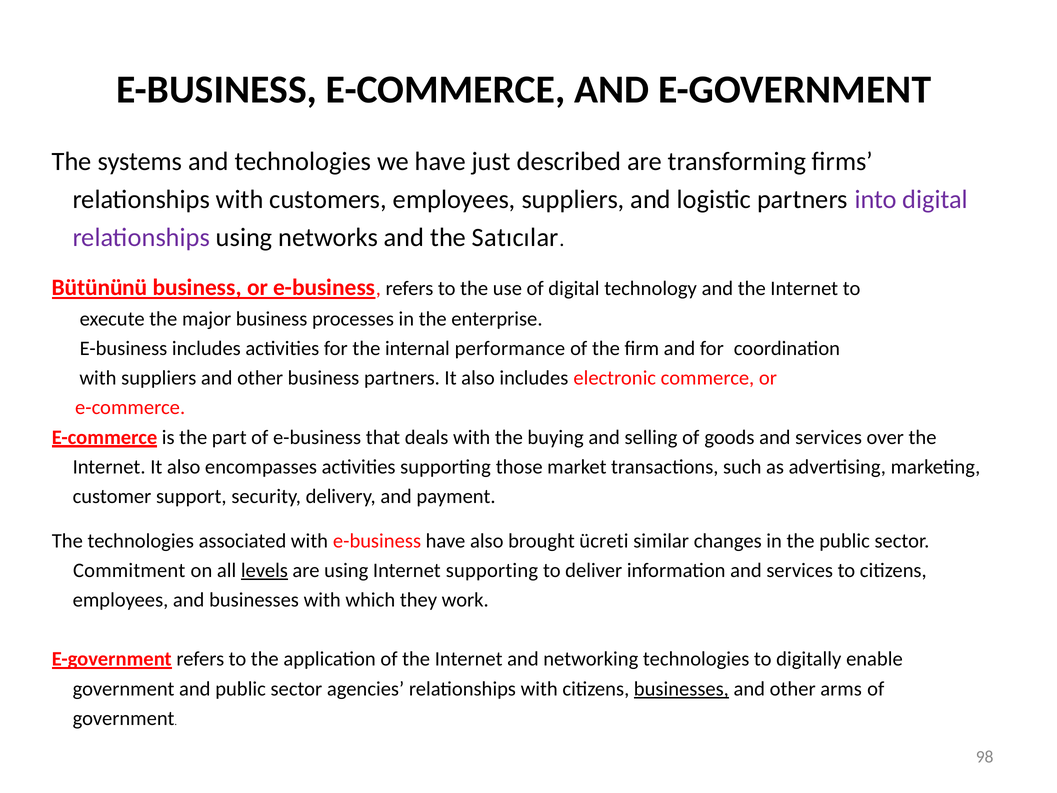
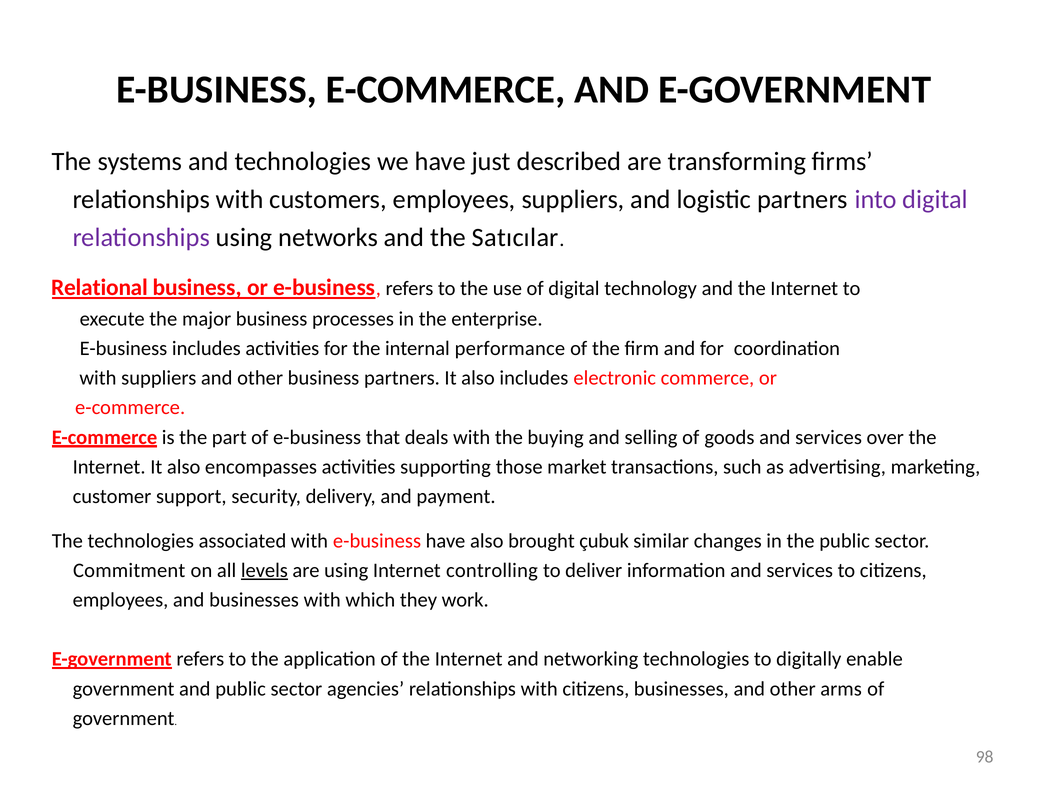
Bütününü: Bütününü -> Relational
ücreti: ücreti -> çubuk
Internet supporting: supporting -> controlling
businesses at (681, 689) underline: present -> none
